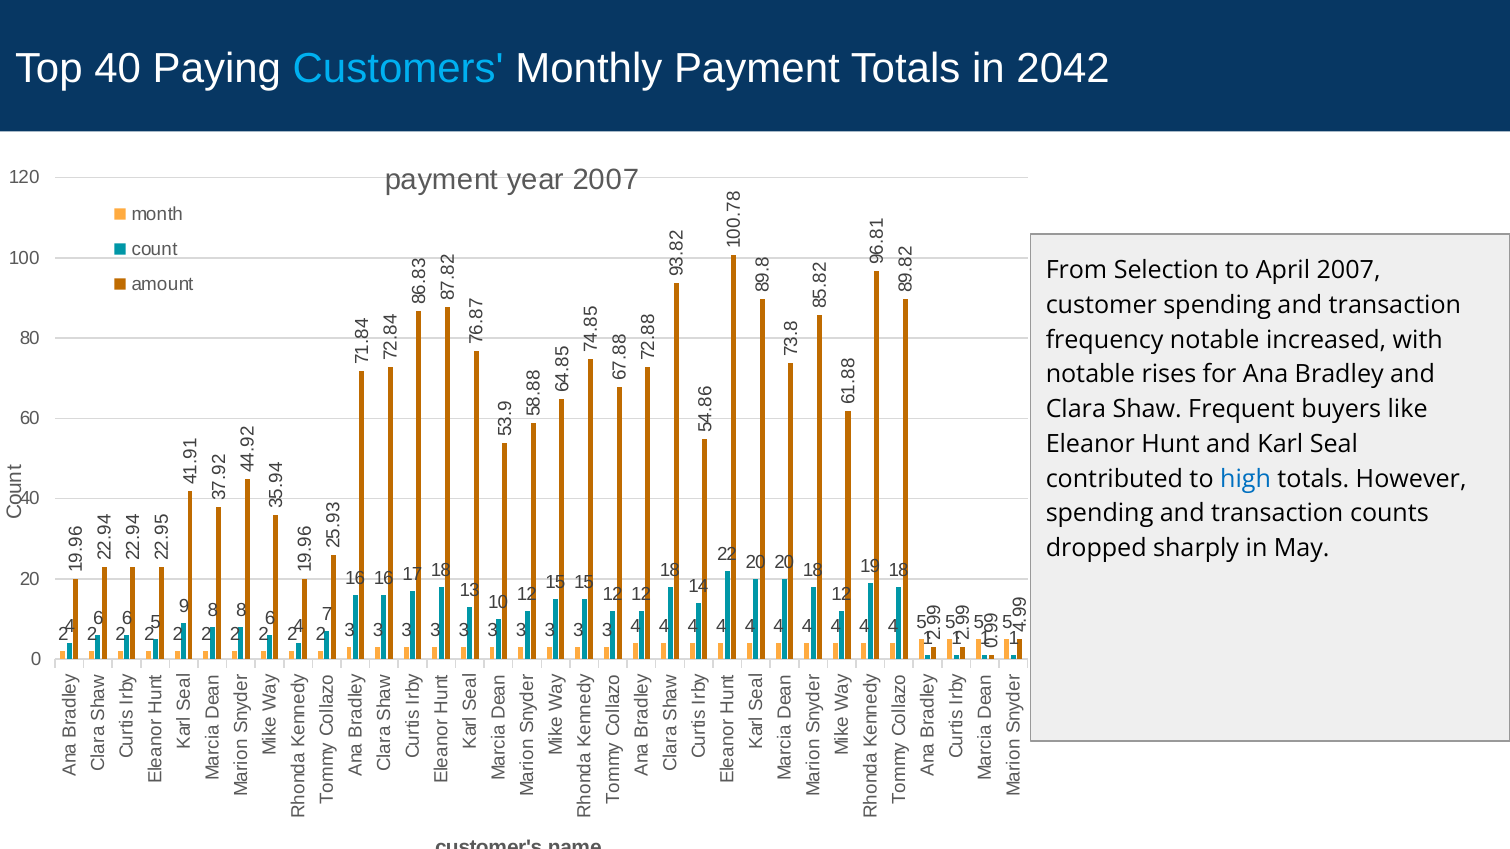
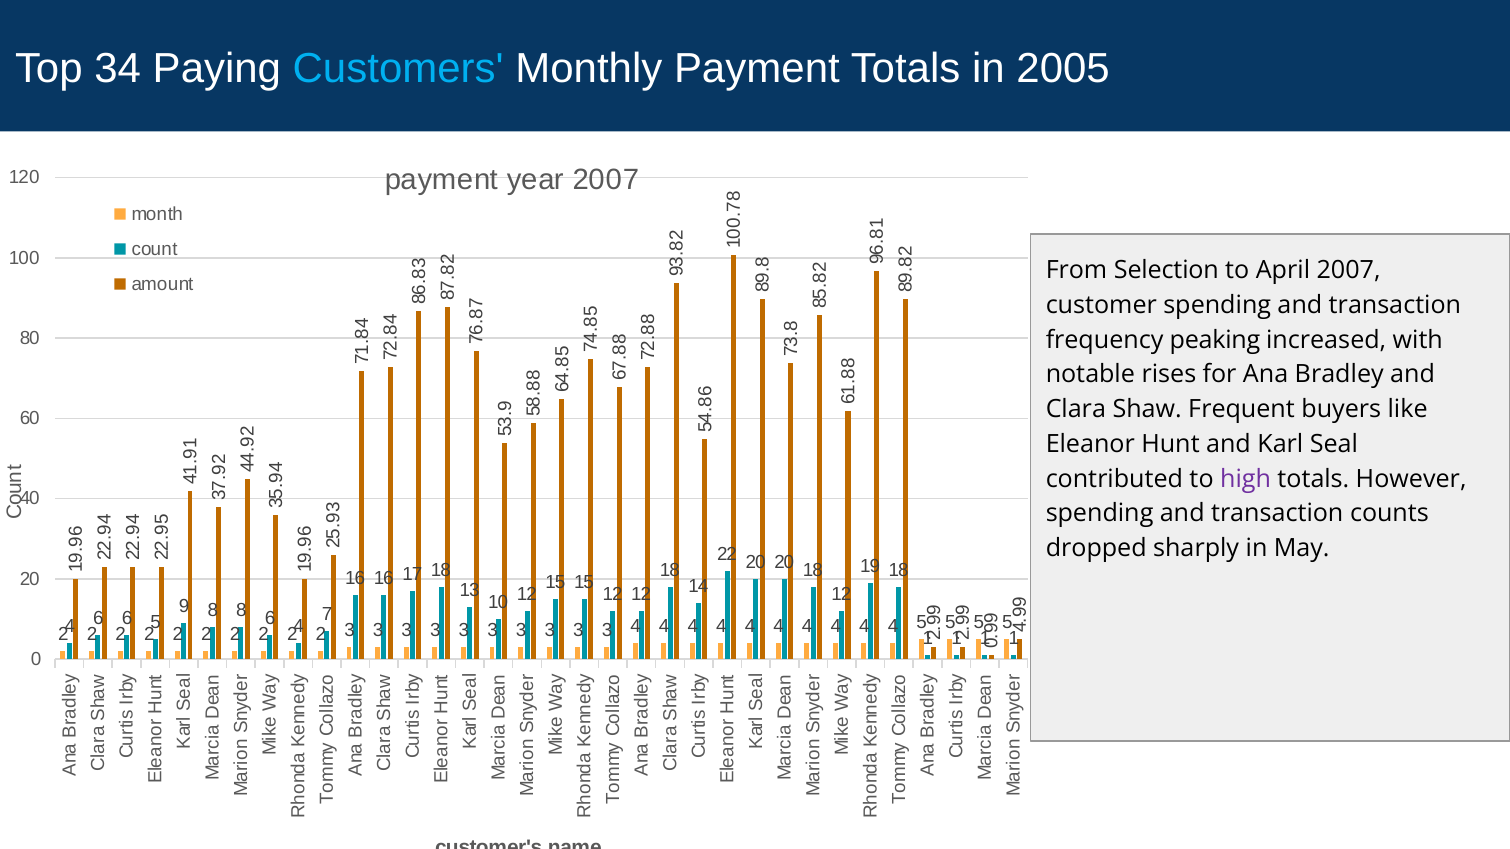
Top 40: 40 -> 34
2042: 2042 -> 2005
frequency notable: notable -> peaking
high colour: blue -> purple
